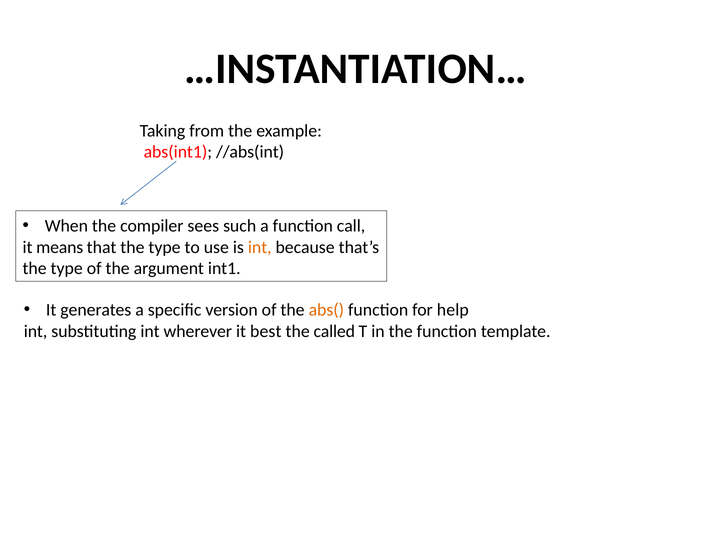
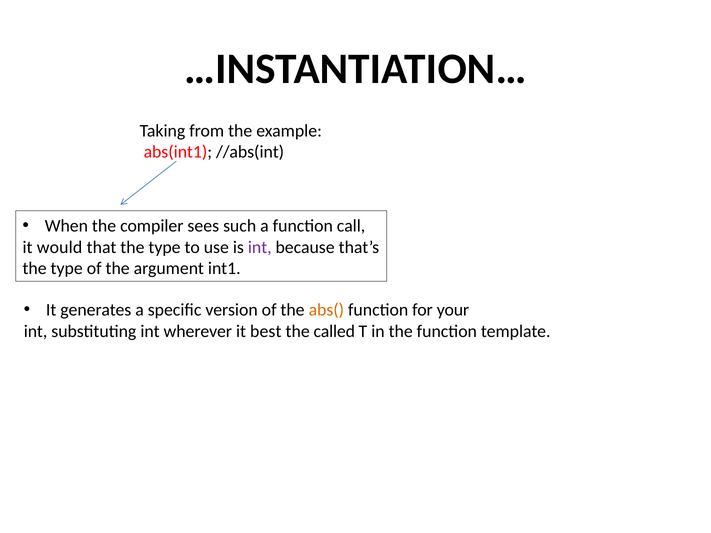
means: means -> would
int at (260, 247) colour: orange -> purple
help: help -> your
